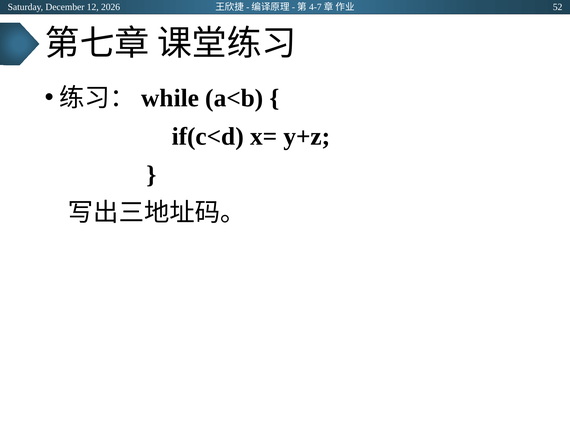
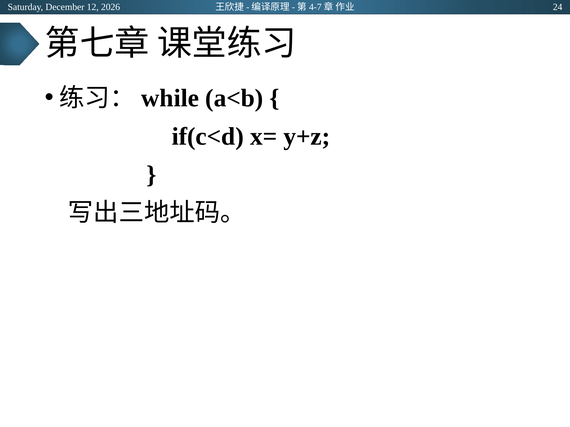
52: 52 -> 24
